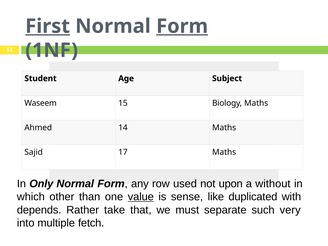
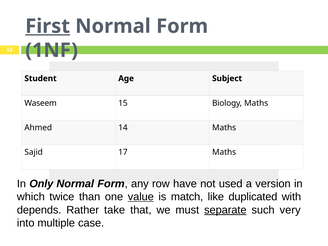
Form at (182, 26) underline: present -> none
used: used -> have
upon: upon -> used
without: without -> version
other: other -> twice
sense: sense -> match
separate underline: none -> present
fetch: fetch -> case
